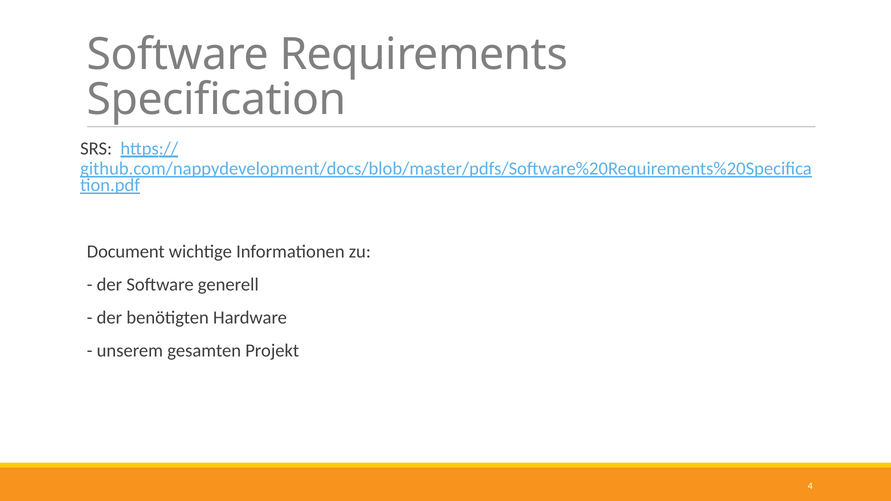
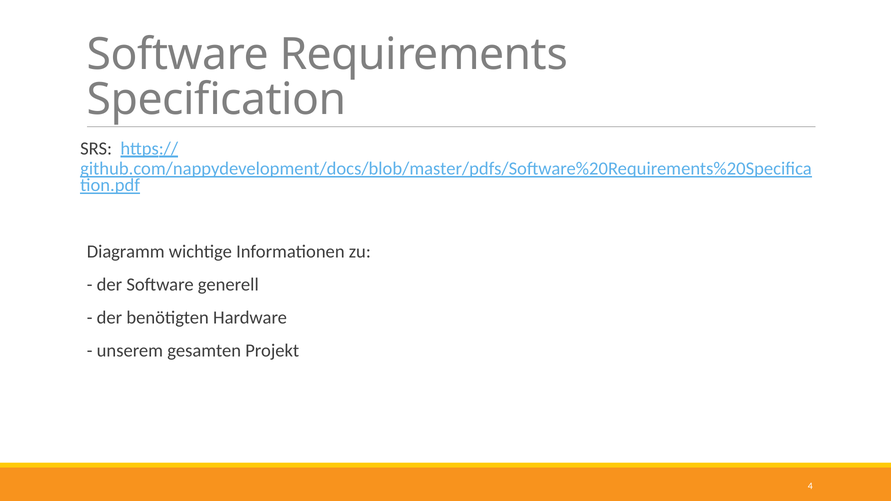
Document: Document -> Diagramm
